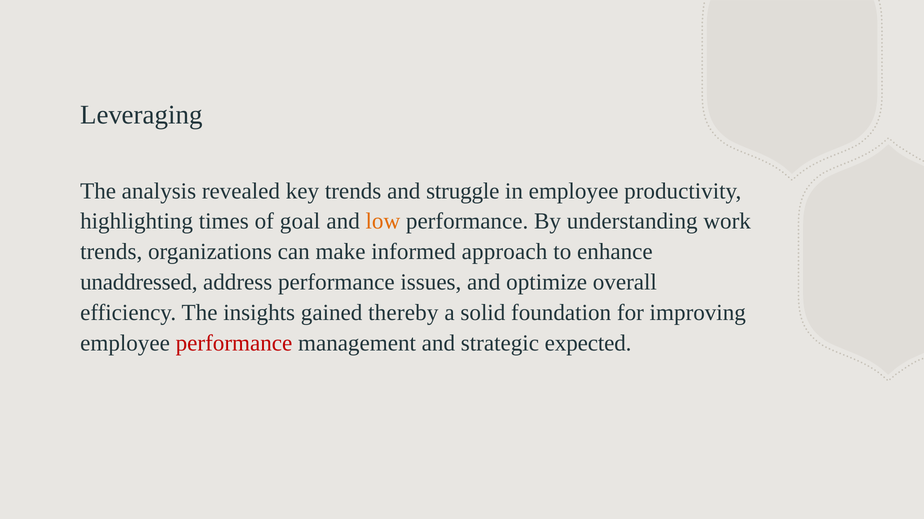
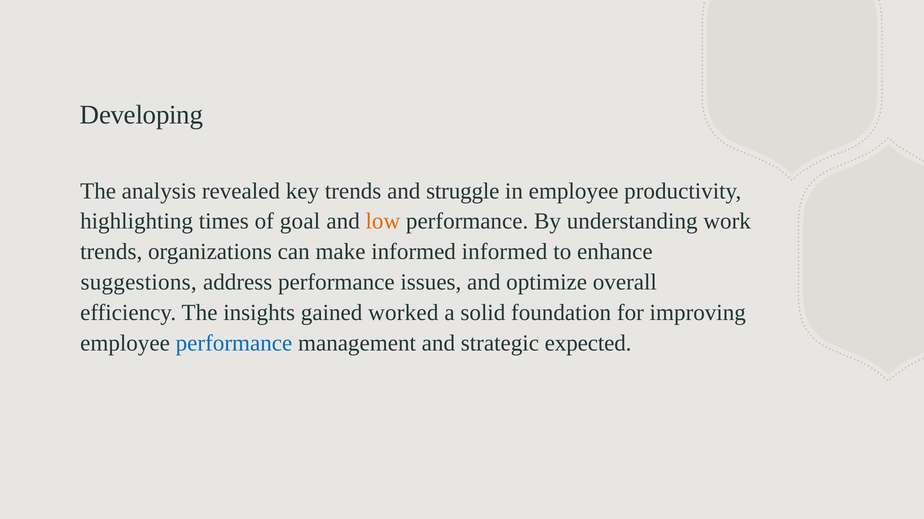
Leveraging: Leveraging -> Developing
informed approach: approach -> informed
unaddressed: unaddressed -> suggestions
thereby: thereby -> worked
performance at (234, 344) colour: red -> blue
